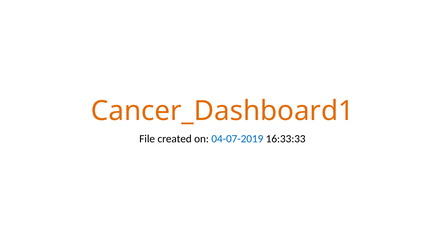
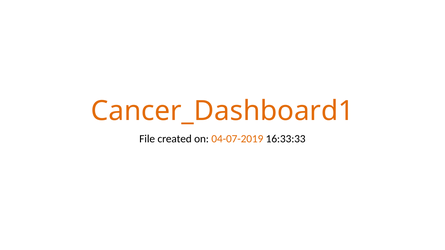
04-07-2019 colour: blue -> orange
